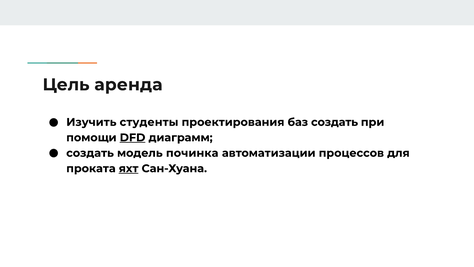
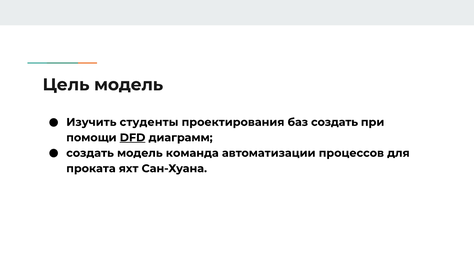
Цель аренда: аренда -> модель
починка: починка -> команда
яхт underline: present -> none
